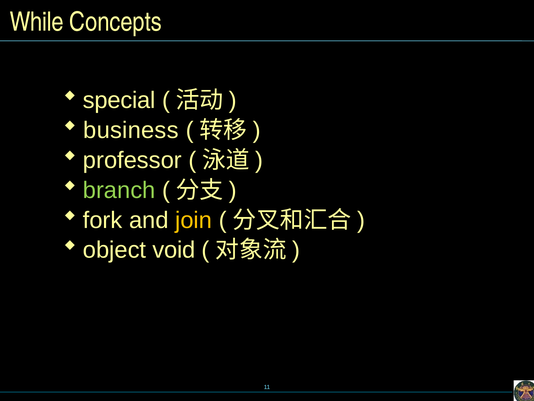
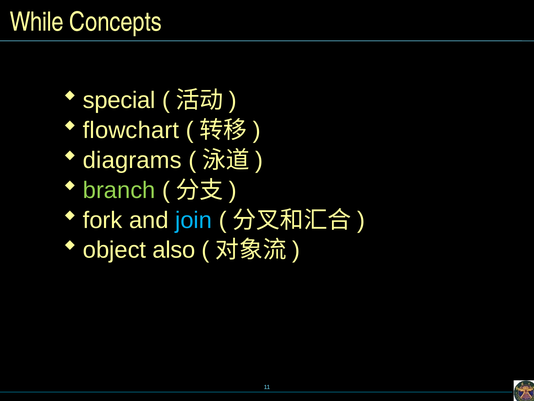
business: business -> flowchart
professor: professor -> diagrams
join colour: yellow -> light blue
void: void -> also
